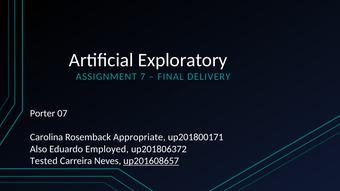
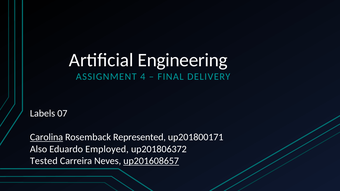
Exploratory: Exploratory -> Engineering
7: 7 -> 4
Porter: Porter -> Labels
Carolina underline: none -> present
Appropriate: Appropriate -> Represented
